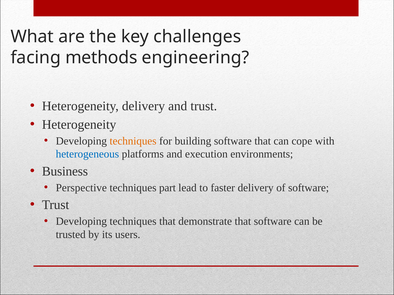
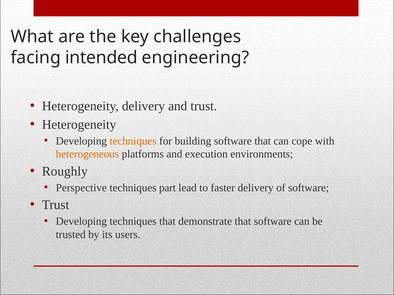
methods: methods -> intended
heterogeneous colour: blue -> orange
Business: Business -> Roughly
